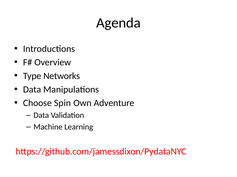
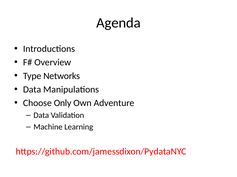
Spin: Spin -> Only
